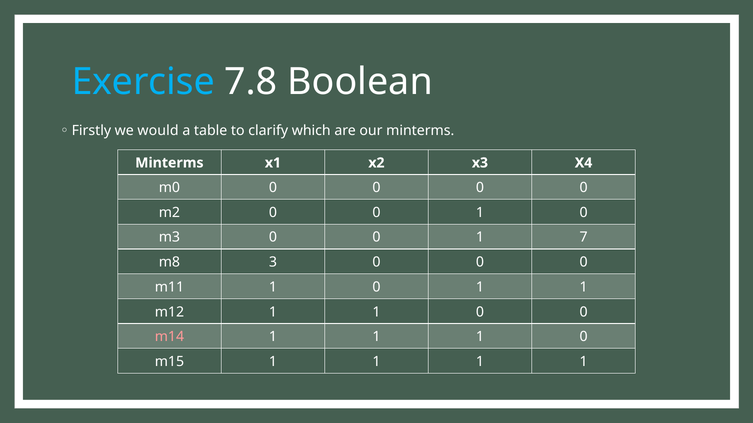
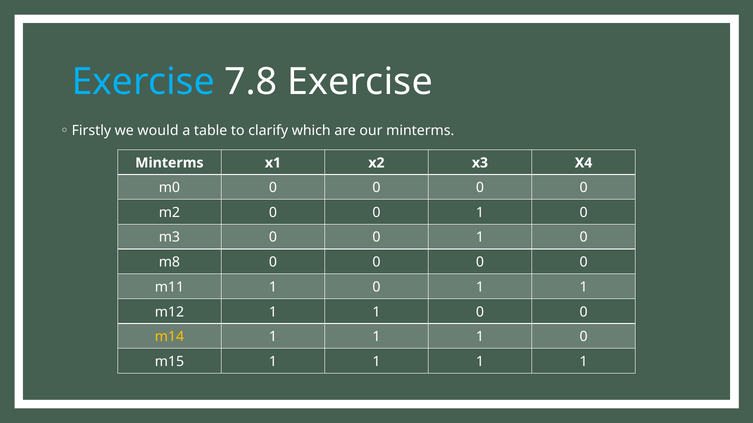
7.8 Boolean: Boolean -> Exercise
7 at (584, 238): 7 -> 0
m8 3: 3 -> 0
m14 colour: pink -> yellow
